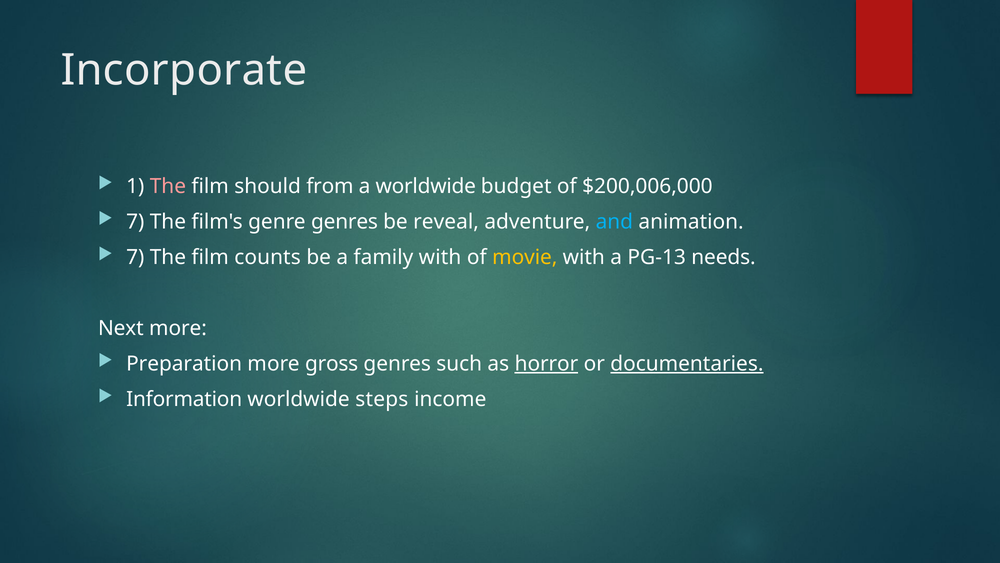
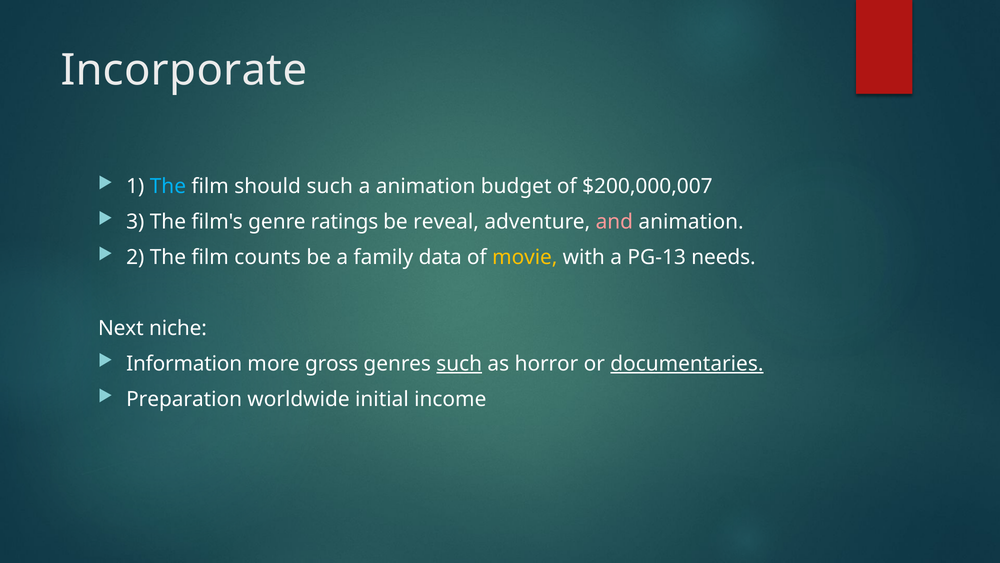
The at (168, 186) colour: pink -> light blue
should from: from -> such
a worldwide: worldwide -> animation
$200,006,000: $200,006,000 -> $200,000,007
7 at (135, 222): 7 -> 3
genre genres: genres -> ratings
and colour: light blue -> pink
7 at (135, 257): 7 -> 2
family with: with -> data
Next more: more -> niche
Preparation: Preparation -> Information
such at (459, 363) underline: none -> present
horror underline: present -> none
Information: Information -> Preparation
steps: steps -> initial
